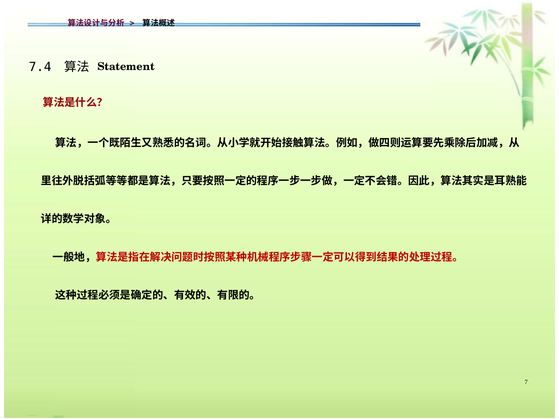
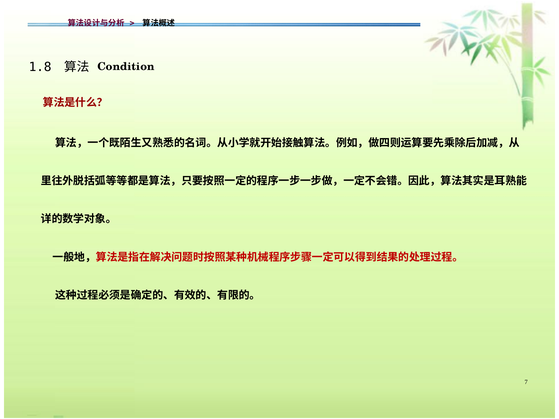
7.4: 7.4 -> 1.8
Statement: Statement -> Condition
